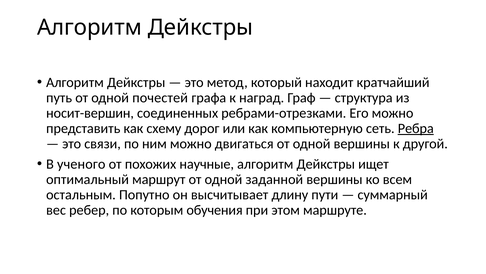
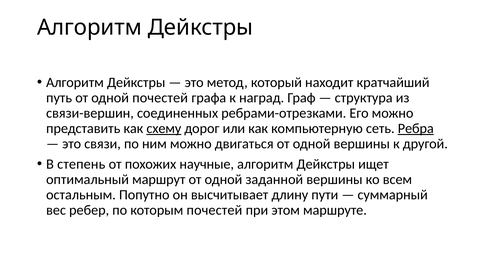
носит-вершин: носит-вершин -> связи-вершин
схему underline: none -> present
ученого: ученого -> степень
которым обучения: обучения -> почестей
